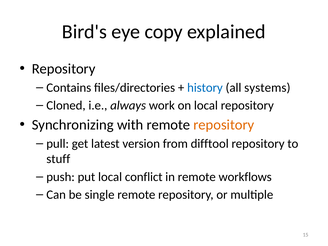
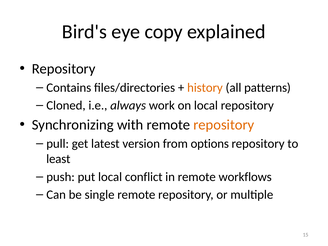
history colour: blue -> orange
systems: systems -> patterns
difftool: difftool -> options
stuff: stuff -> least
